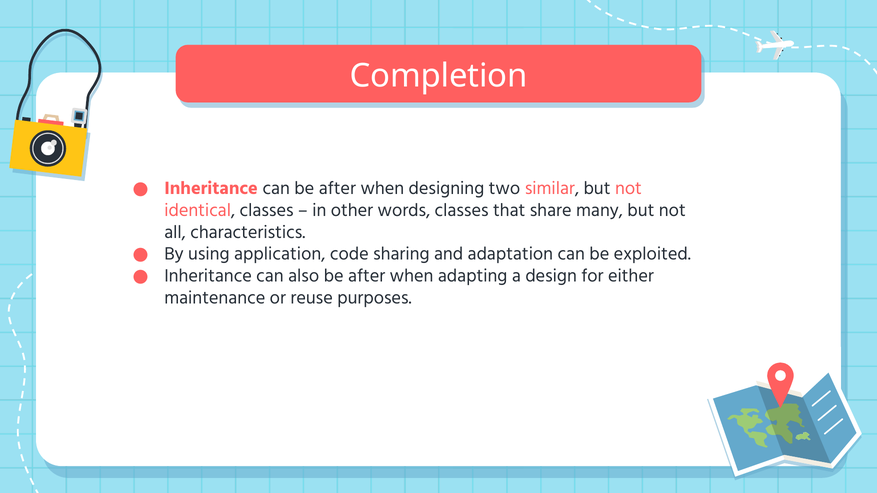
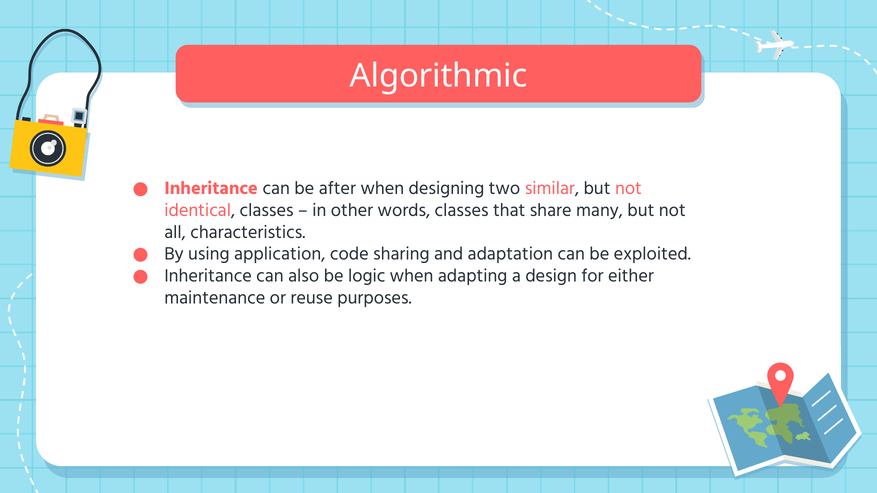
Completion: Completion -> Algorithmic
also be after: after -> logic
